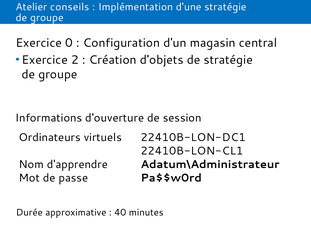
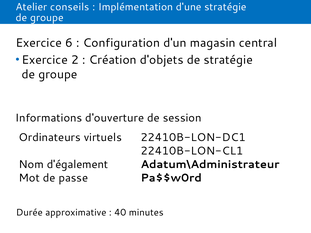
0: 0 -> 6
d'apprendre: d'apprendre -> d'également
